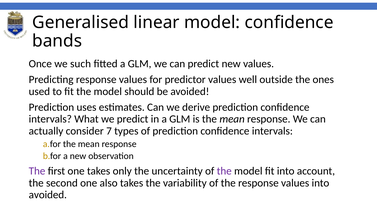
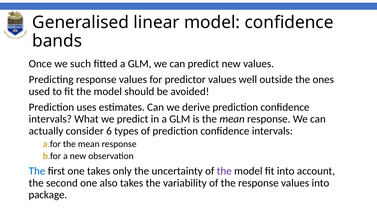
7: 7 -> 6
The at (37, 171) colour: purple -> blue
avoided at (48, 195): avoided -> package
